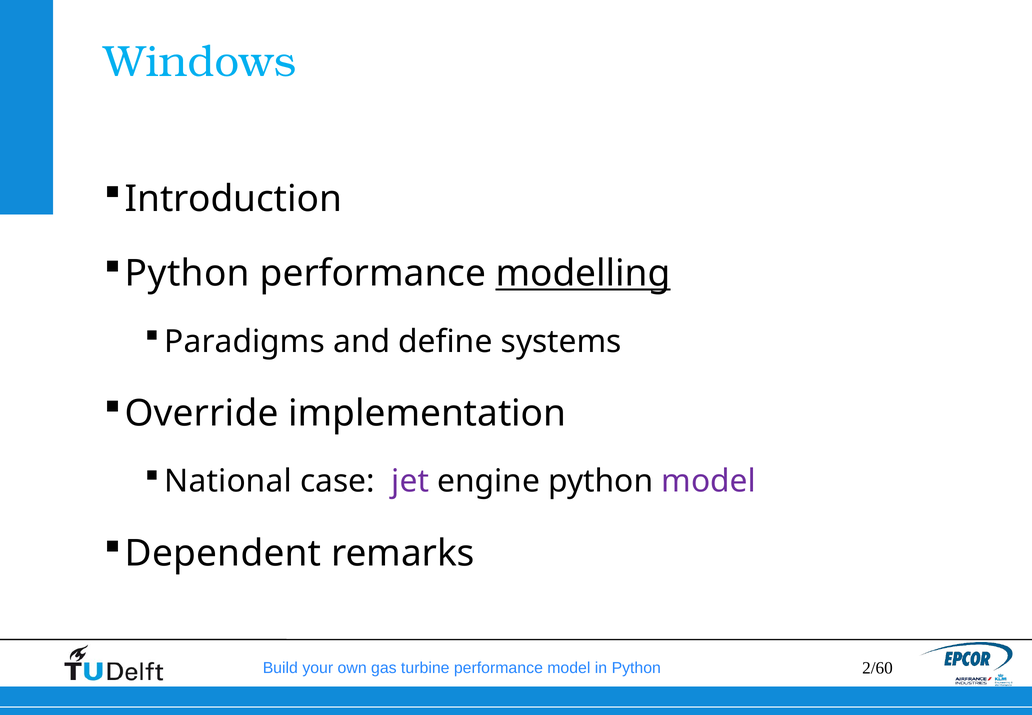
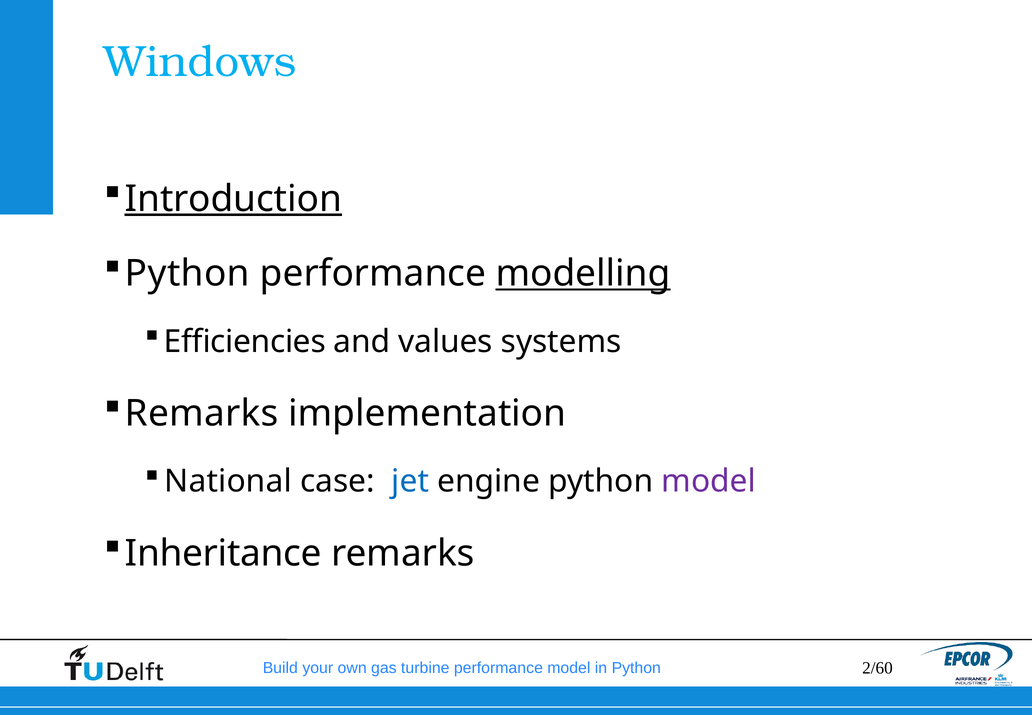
Introduction underline: none -> present
Paradigms: Paradigms -> Efficiencies
define: define -> values
Override at (202, 413): Override -> Remarks
jet colour: purple -> blue
Dependent: Dependent -> Inheritance
